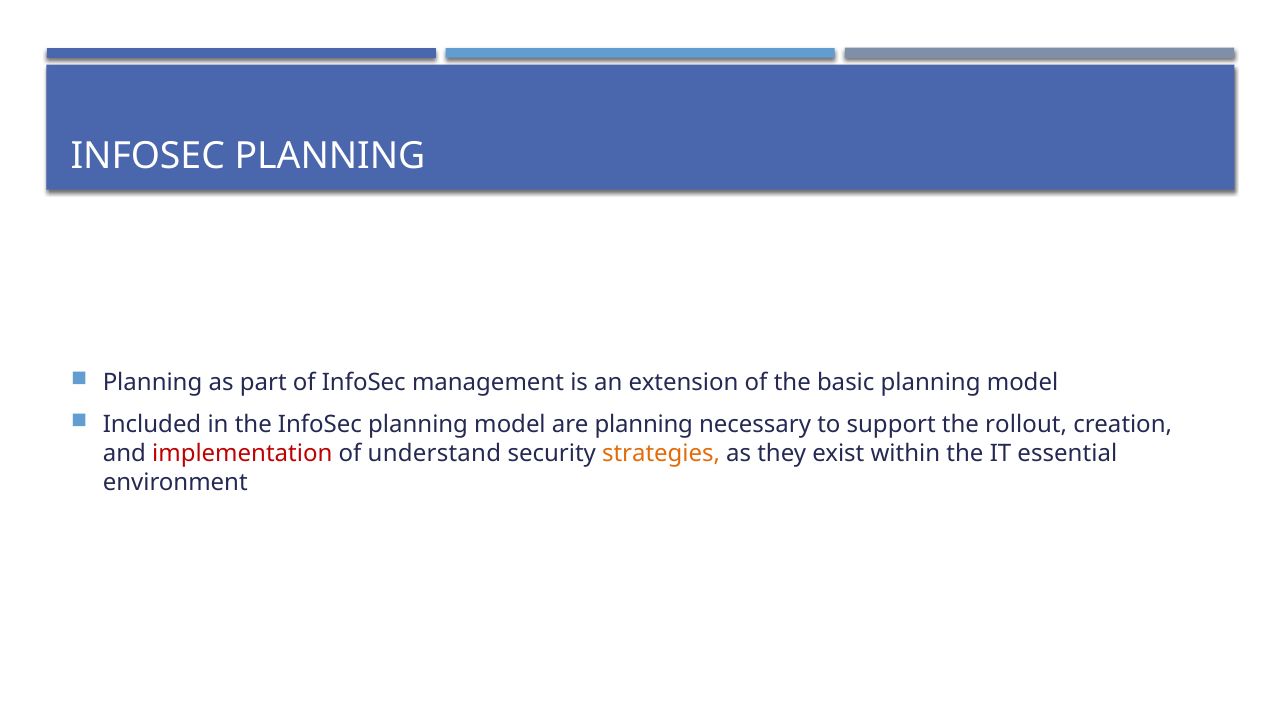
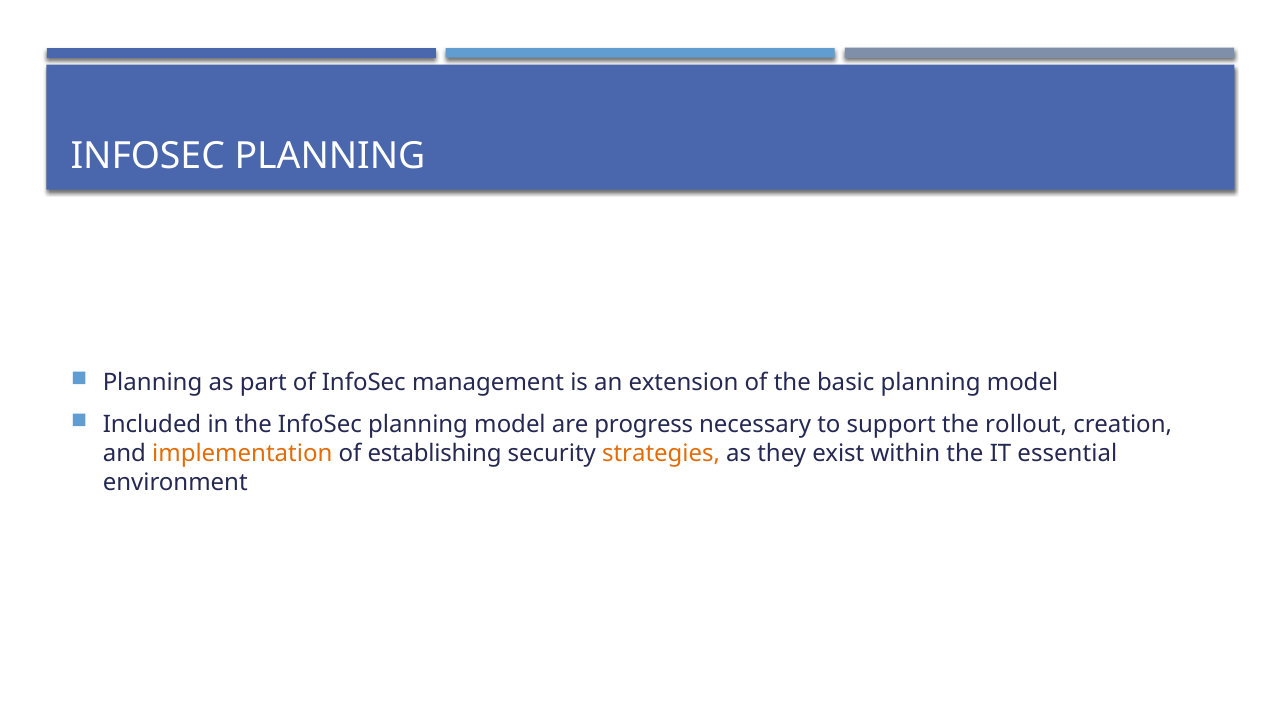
are planning: planning -> progress
implementation colour: red -> orange
understand: understand -> establishing
